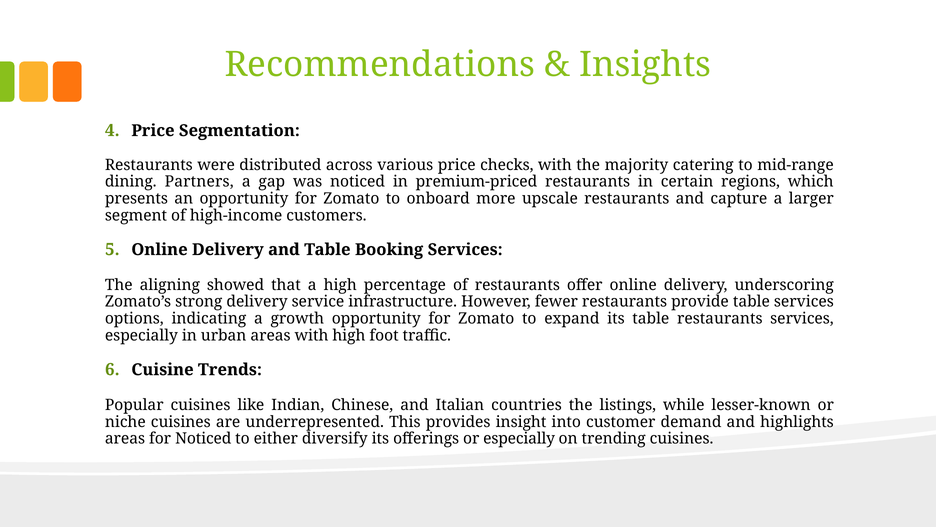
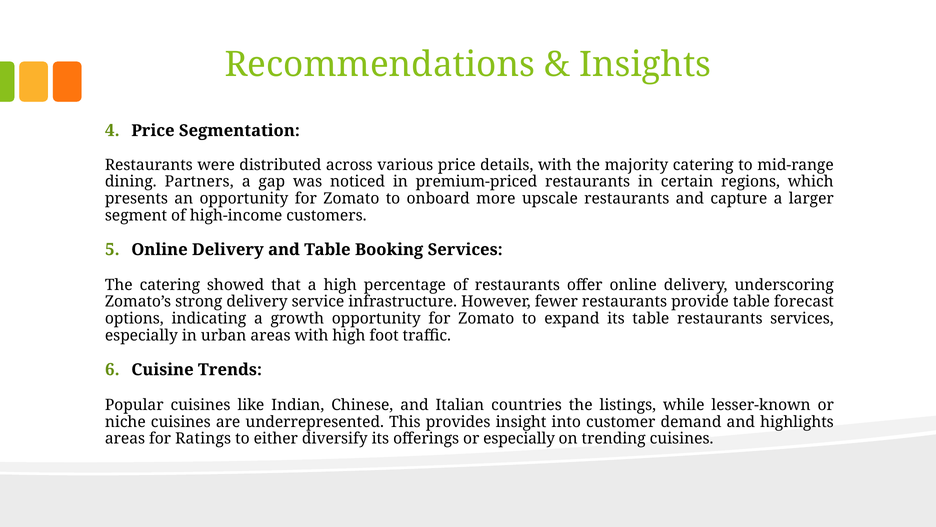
checks: checks -> details
The aligning: aligning -> catering
table services: services -> forecast
for Noticed: Noticed -> Ratings
